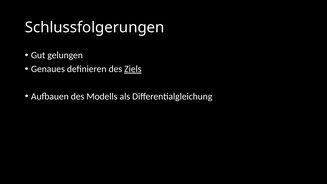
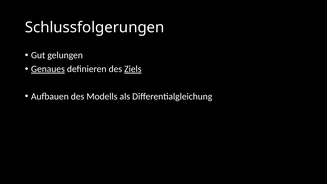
Genaues underline: none -> present
